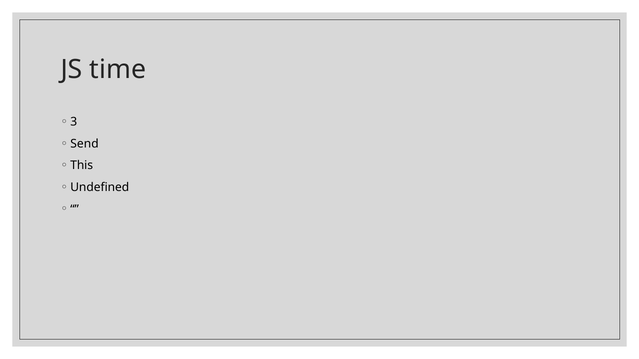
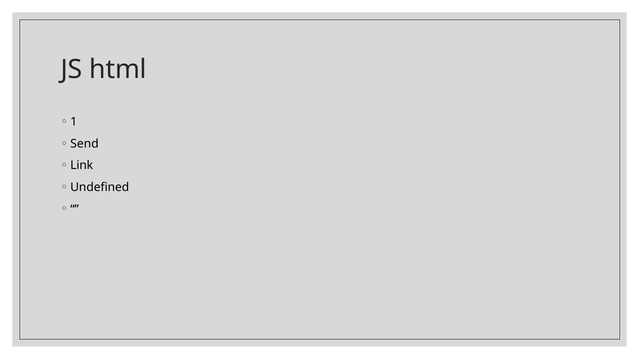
time: time -> html
3: 3 -> 1
This: This -> Link
